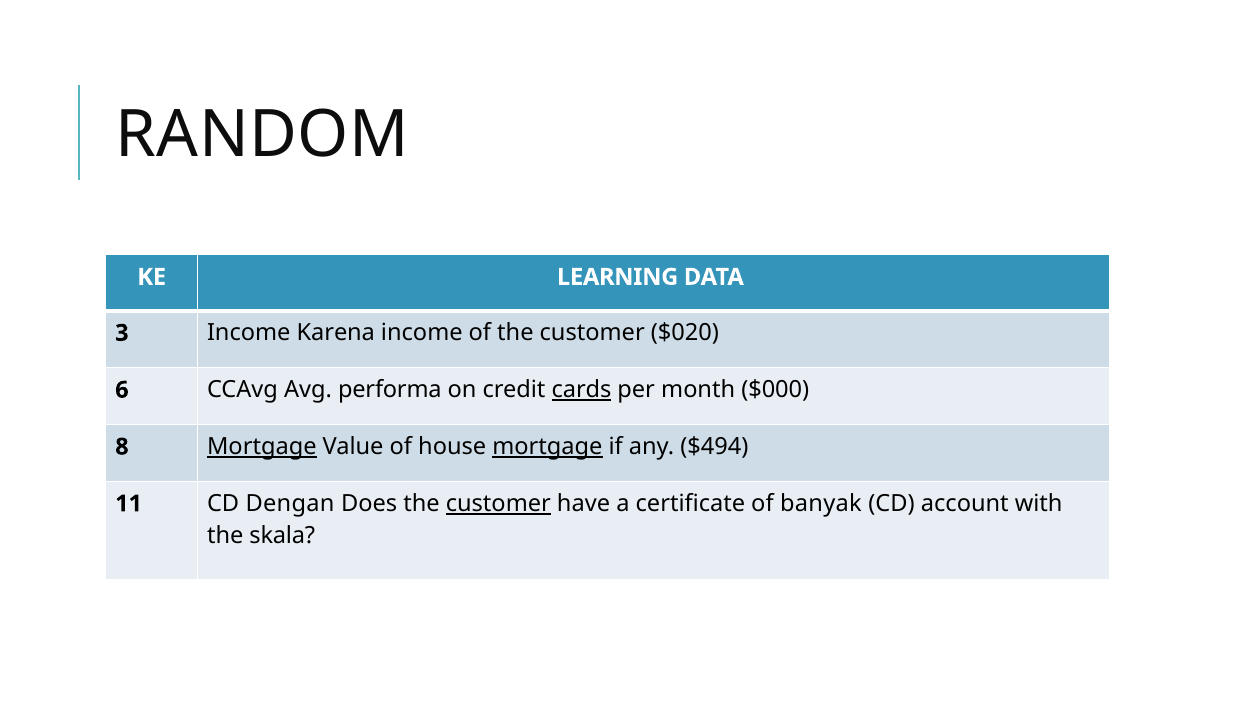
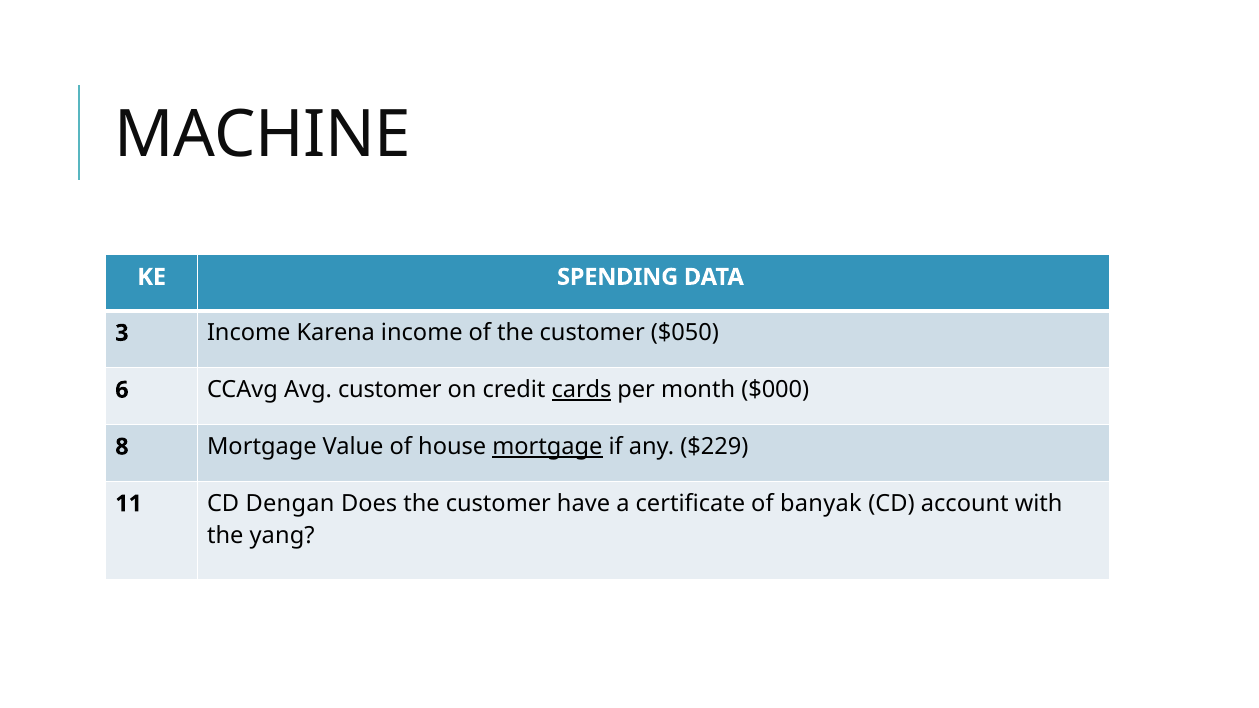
RANDOM: RANDOM -> MACHINE
LEARNING: LEARNING -> SPENDING
$020: $020 -> $050
Avg performa: performa -> customer
Mortgage at (262, 447) underline: present -> none
$494: $494 -> $229
customer at (498, 504) underline: present -> none
skala: skala -> yang
